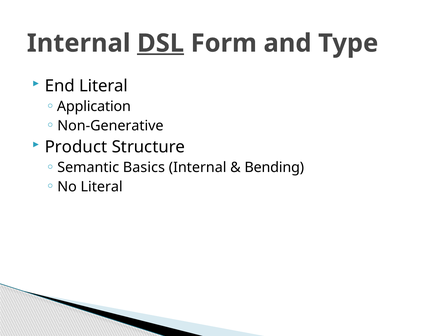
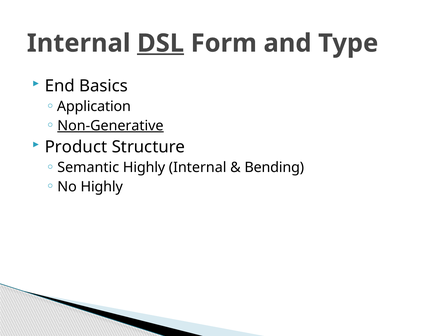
End Literal: Literal -> Basics
Non-Generative underline: none -> present
Semantic Basics: Basics -> Highly
No Literal: Literal -> Highly
